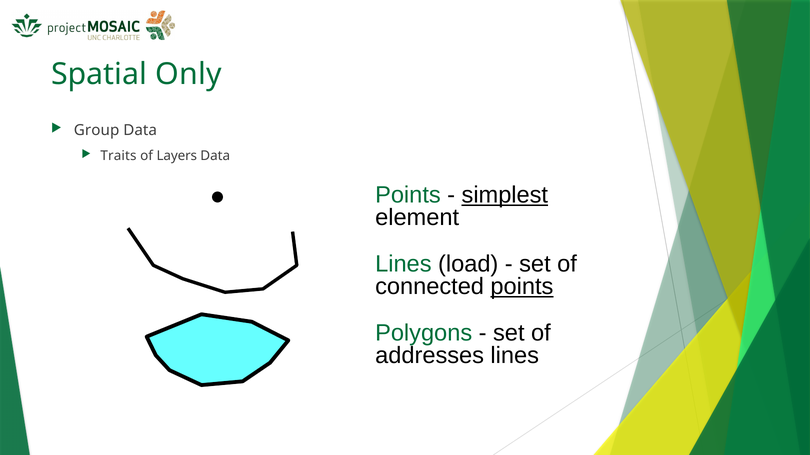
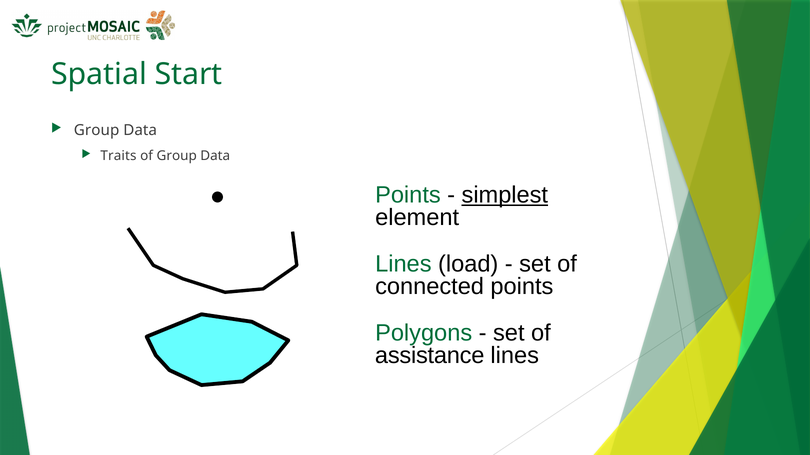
Only: Only -> Start
of Layers: Layers -> Group
points at (522, 287) underline: present -> none
addresses: addresses -> assistance
